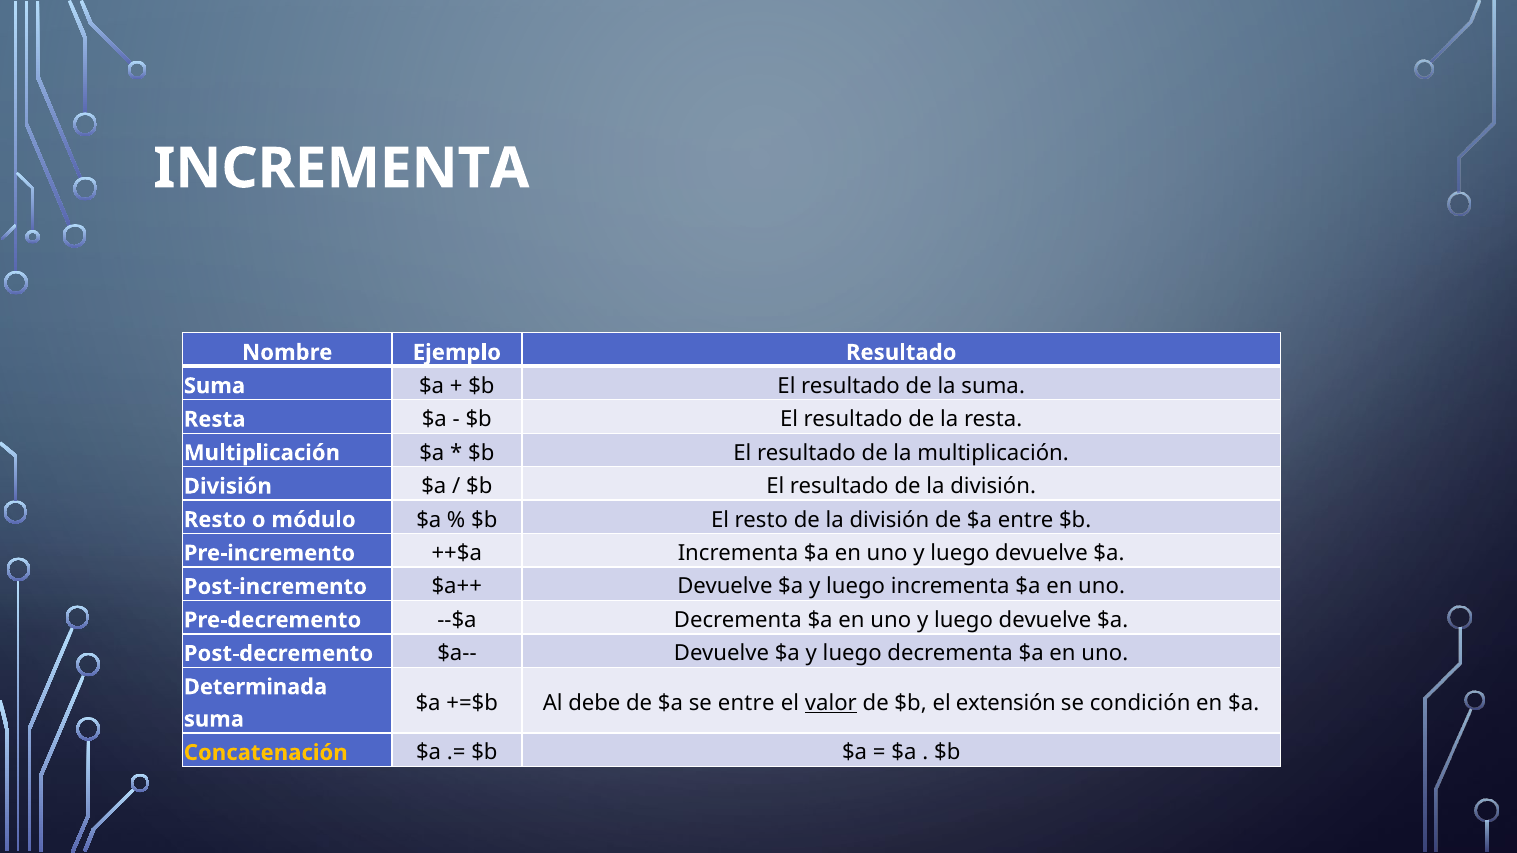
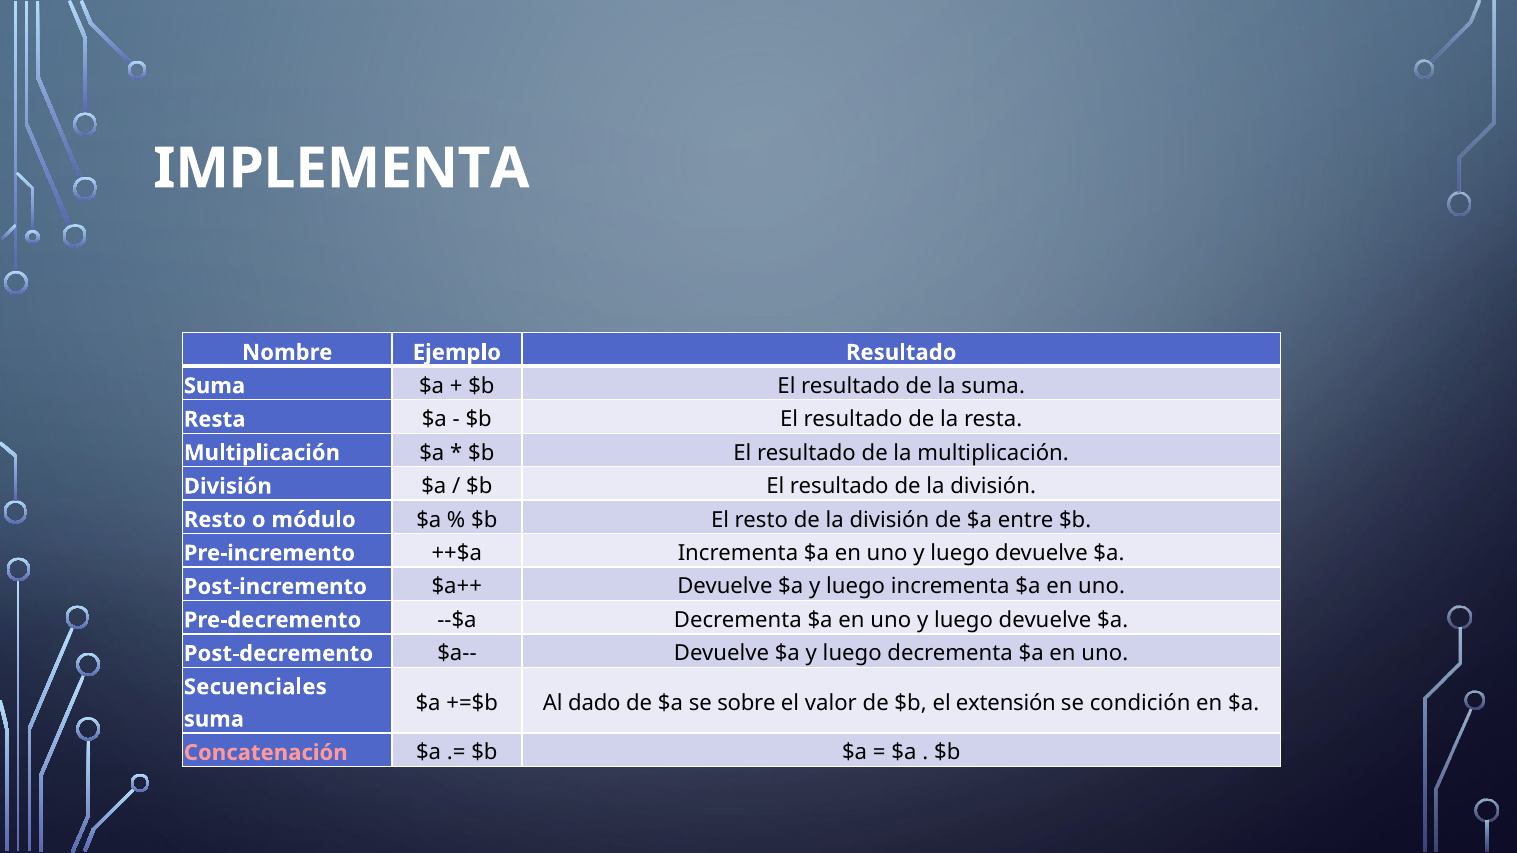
INCREMENTA at (341, 169): INCREMENTA -> IMPLEMENTA
Determinada: Determinada -> Secuenciales
debe: debe -> dado
se entre: entre -> sobre
valor underline: present -> none
Concatenación colour: yellow -> pink
